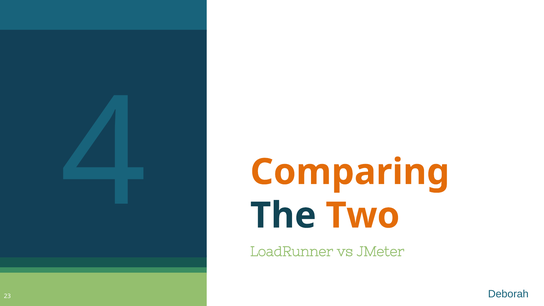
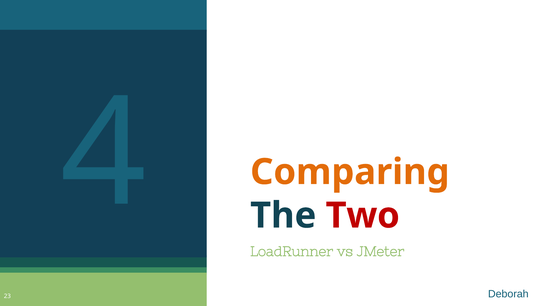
Two colour: orange -> red
